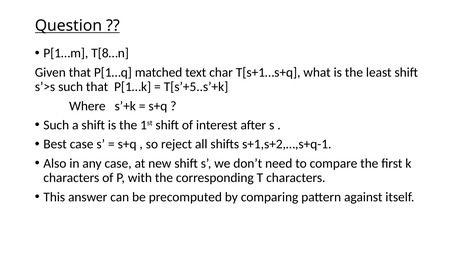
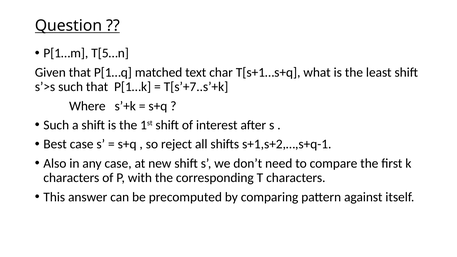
T[8…n: T[8…n -> T[5…n
T[s’+5..s’+k: T[s’+5..s’+k -> T[s’+7..s’+k
